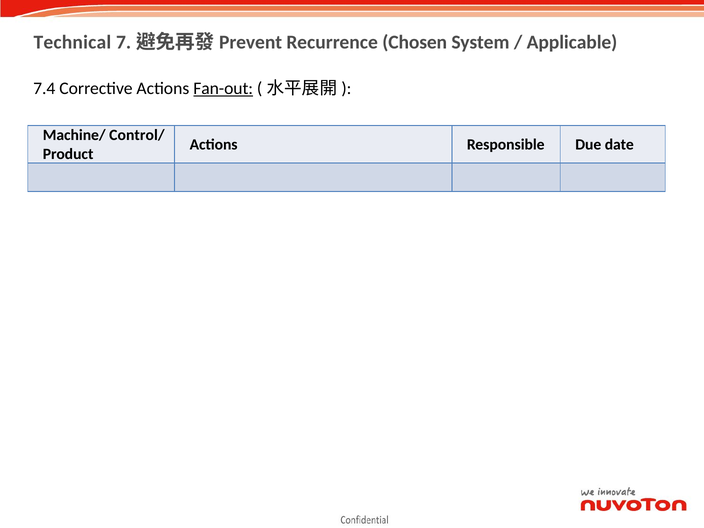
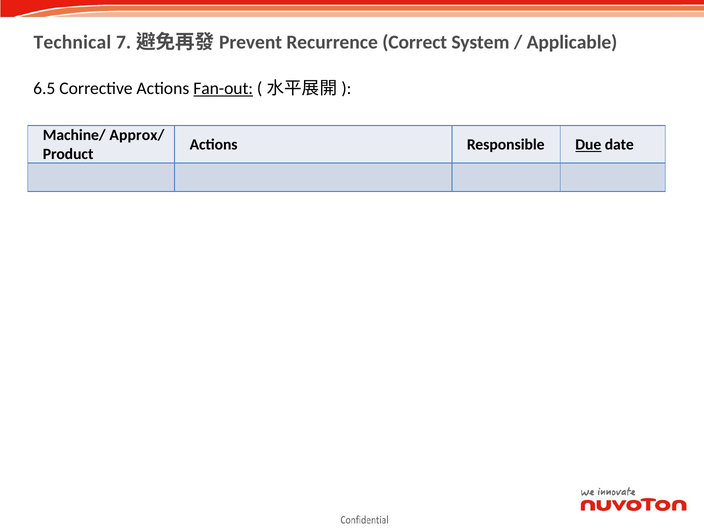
Chosen: Chosen -> Correct
7.4: 7.4 -> 6.5
Control/: Control/ -> Approx/
Due underline: none -> present
